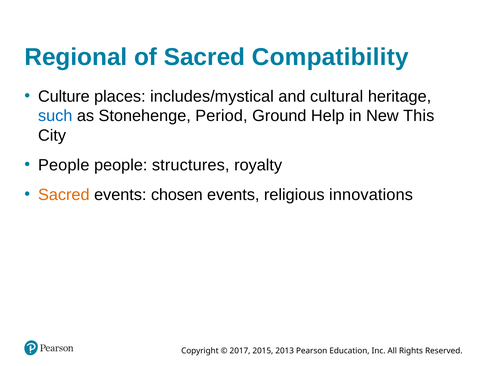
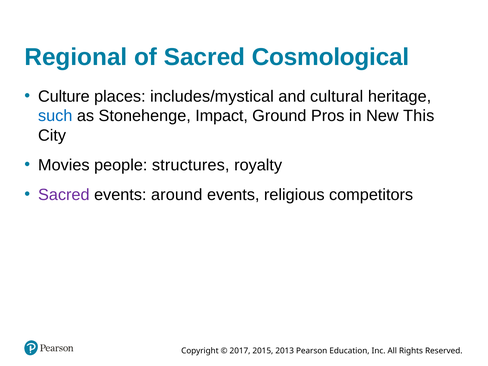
Compatibility: Compatibility -> Cosmological
Period: Period -> Impact
Help: Help -> Pros
People at (64, 165): People -> Movies
Sacred at (64, 195) colour: orange -> purple
chosen: chosen -> around
innovations: innovations -> competitors
